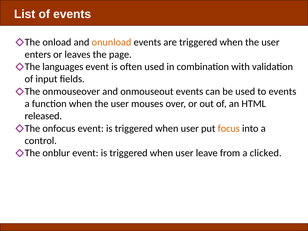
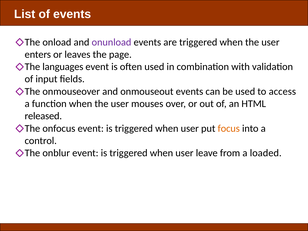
onunload colour: orange -> purple
to events: events -> access
clicked: clicked -> loaded
